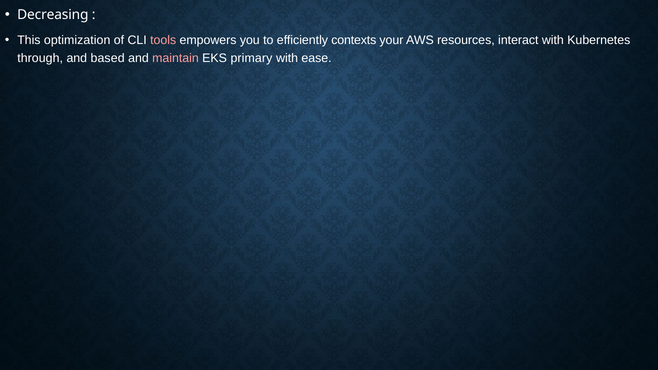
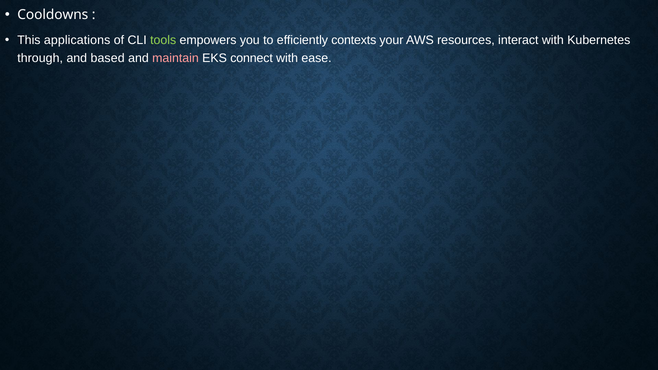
Decreasing: Decreasing -> Cooldowns
optimization: optimization -> applications
tools colour: pink -> light green
primary: primary -> connect
